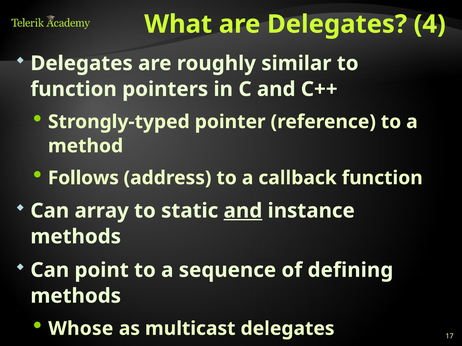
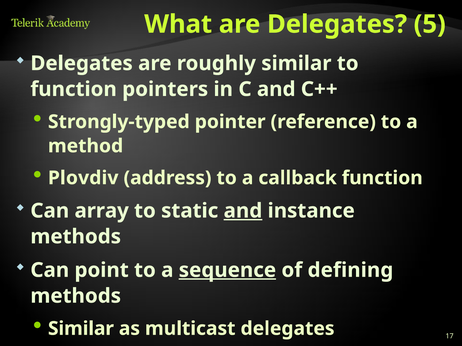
4: 4 -> 5
Follows: Follows -> Plovdiv
sequence underline: none -> present
Whose at (81, 329): Whose -> Similar
